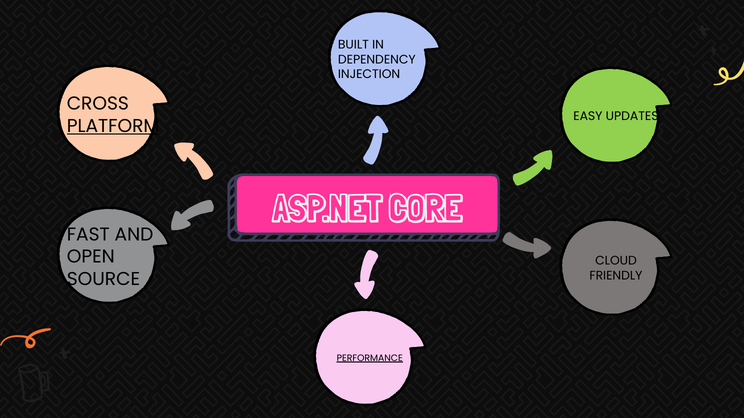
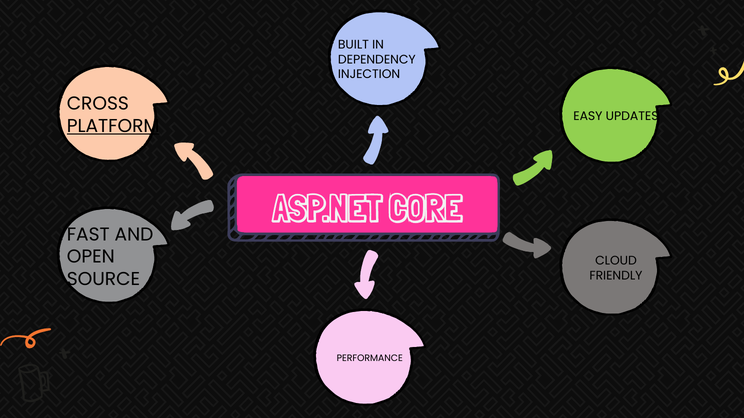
PERFORMANCE underline: present -> none
